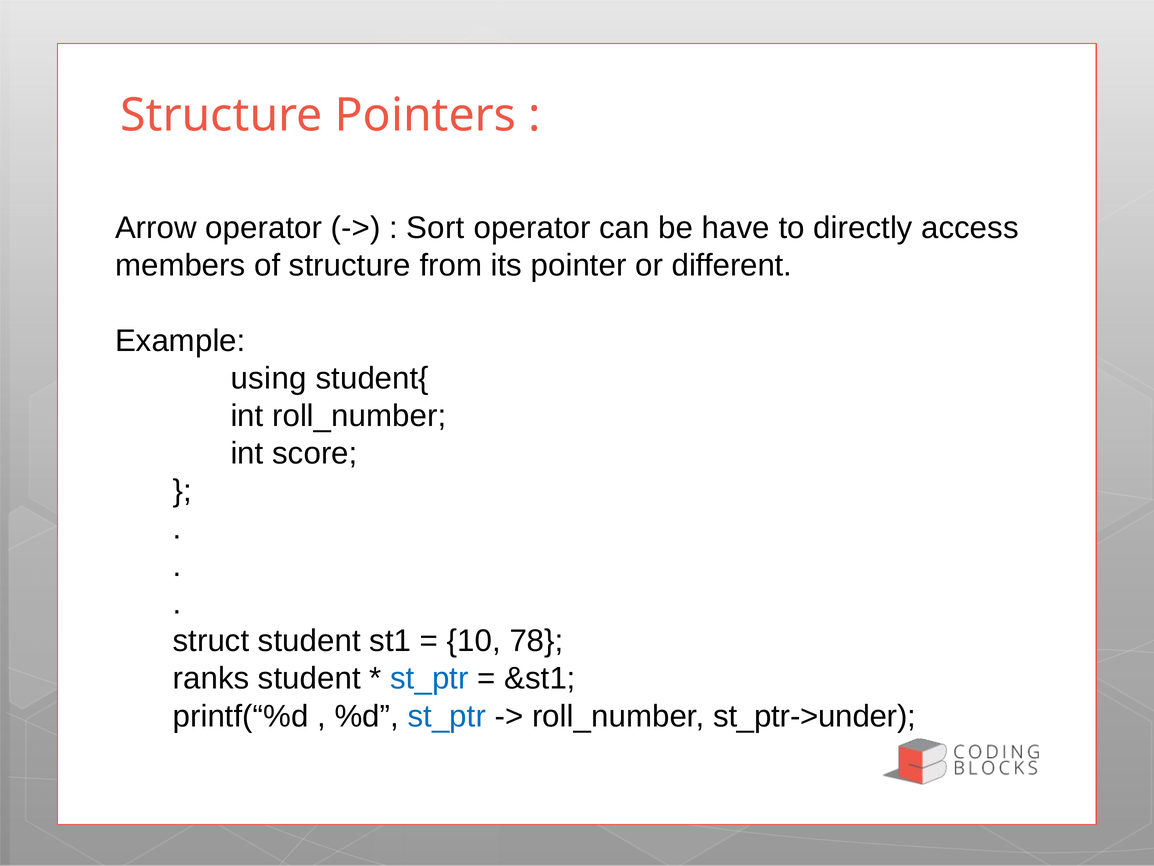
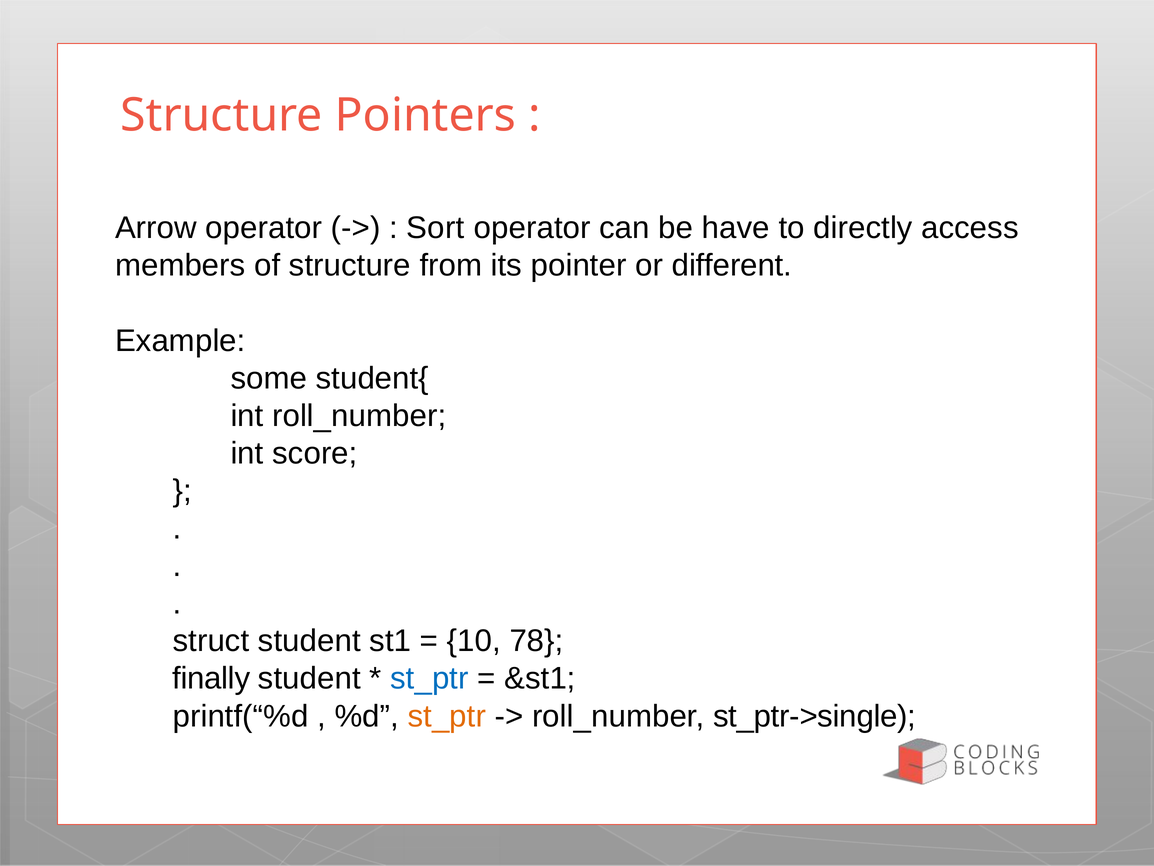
using: using -> some
ranks: ranks -> finally
st_ptr at (447, 716) colour: blue -> orange
st_ptr->under: st_ptr->under -> st_ptr->single
